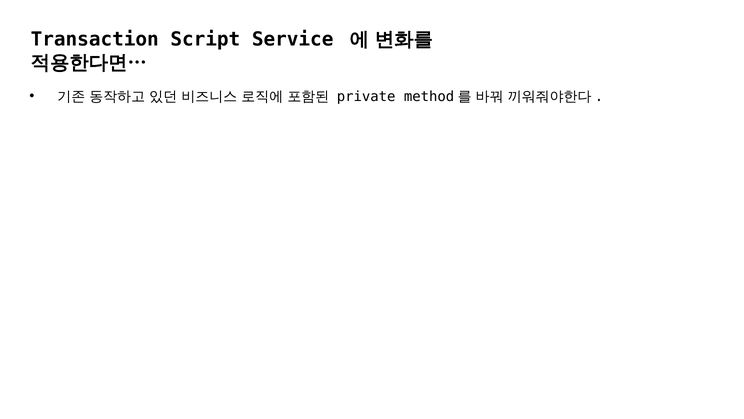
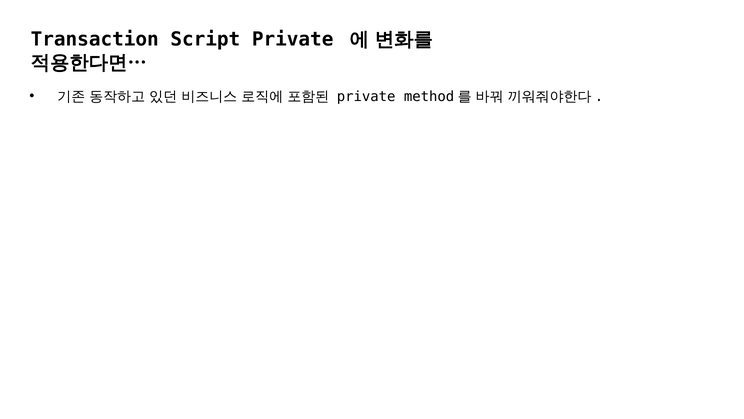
Script Service: Service -> Private
